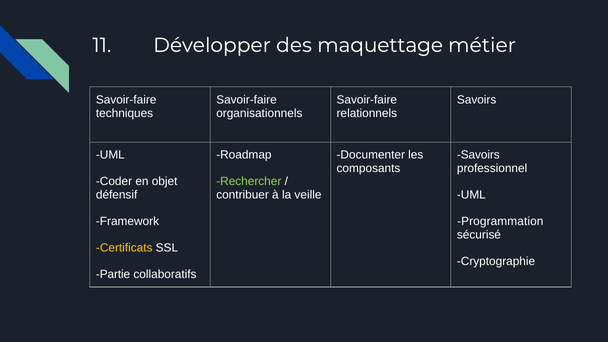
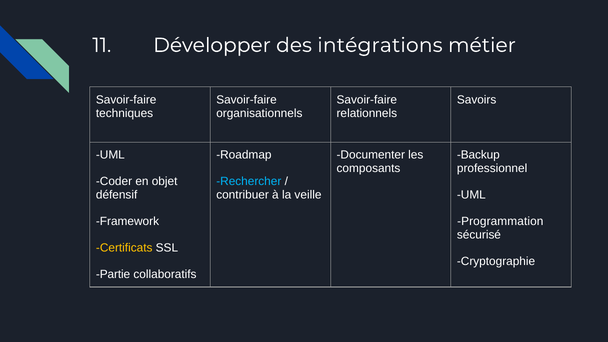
maquettage: maquettage -> intégrations
Savoirs at (478, 155): Savoirs -> Backup
Rechercher colour: light green -> light blue
